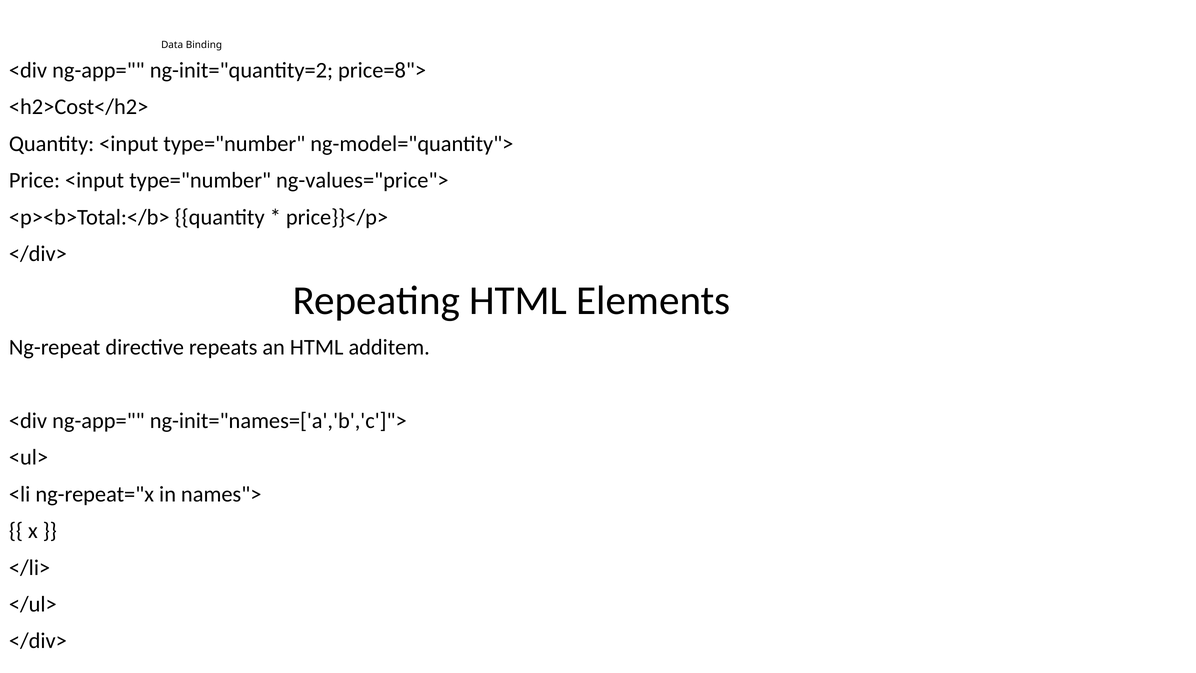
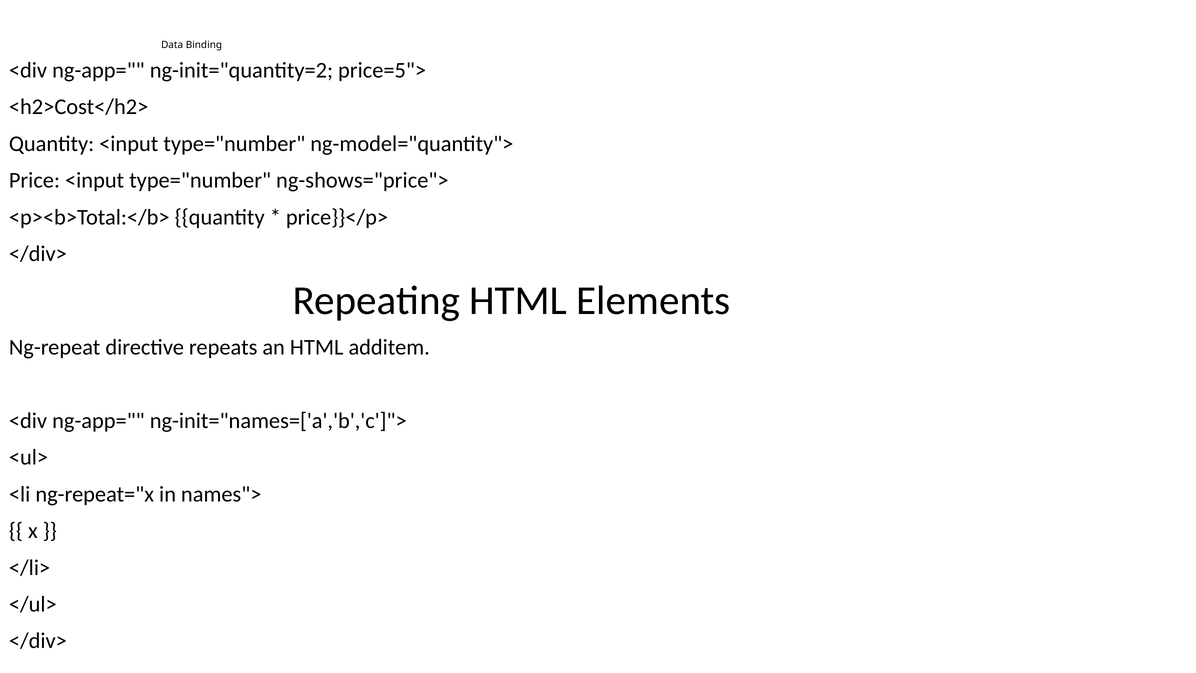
price=8">: price=8"> -> price=5">
ng-values="price">: ng-values="price"> -> ng-shows="price">
